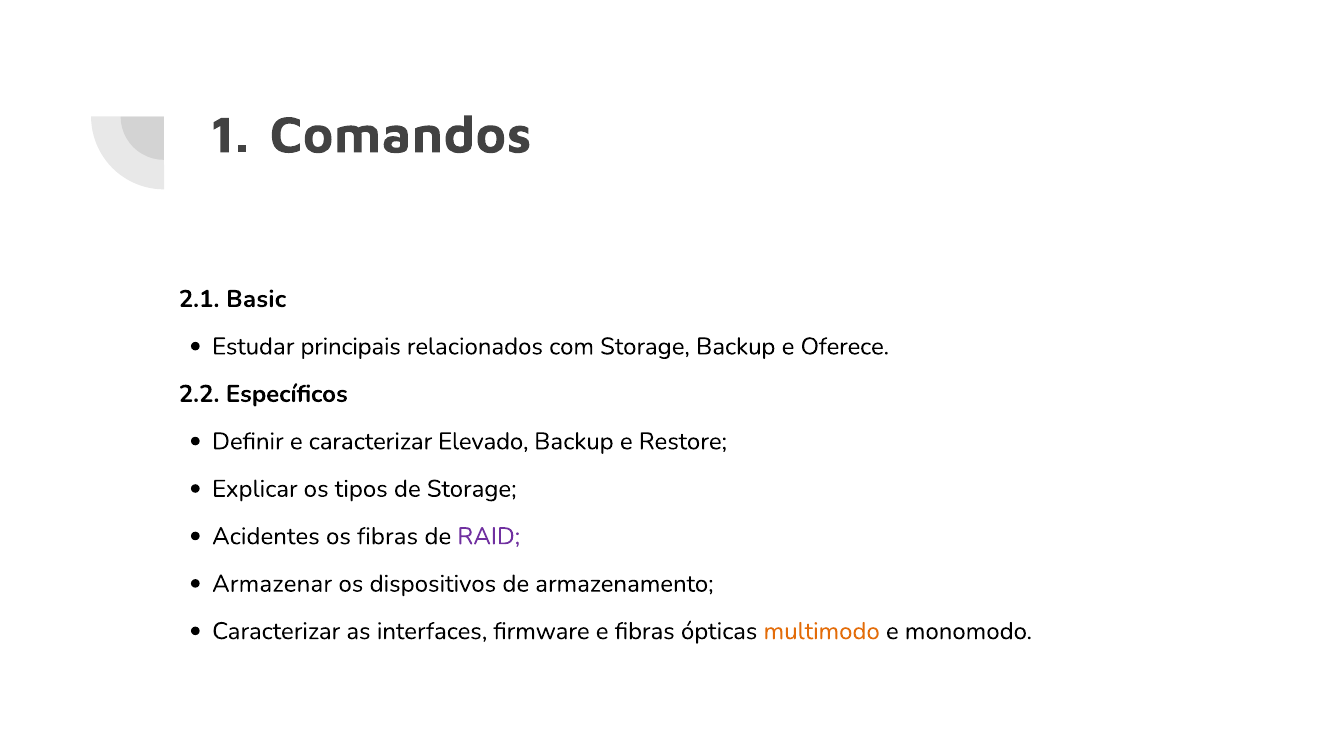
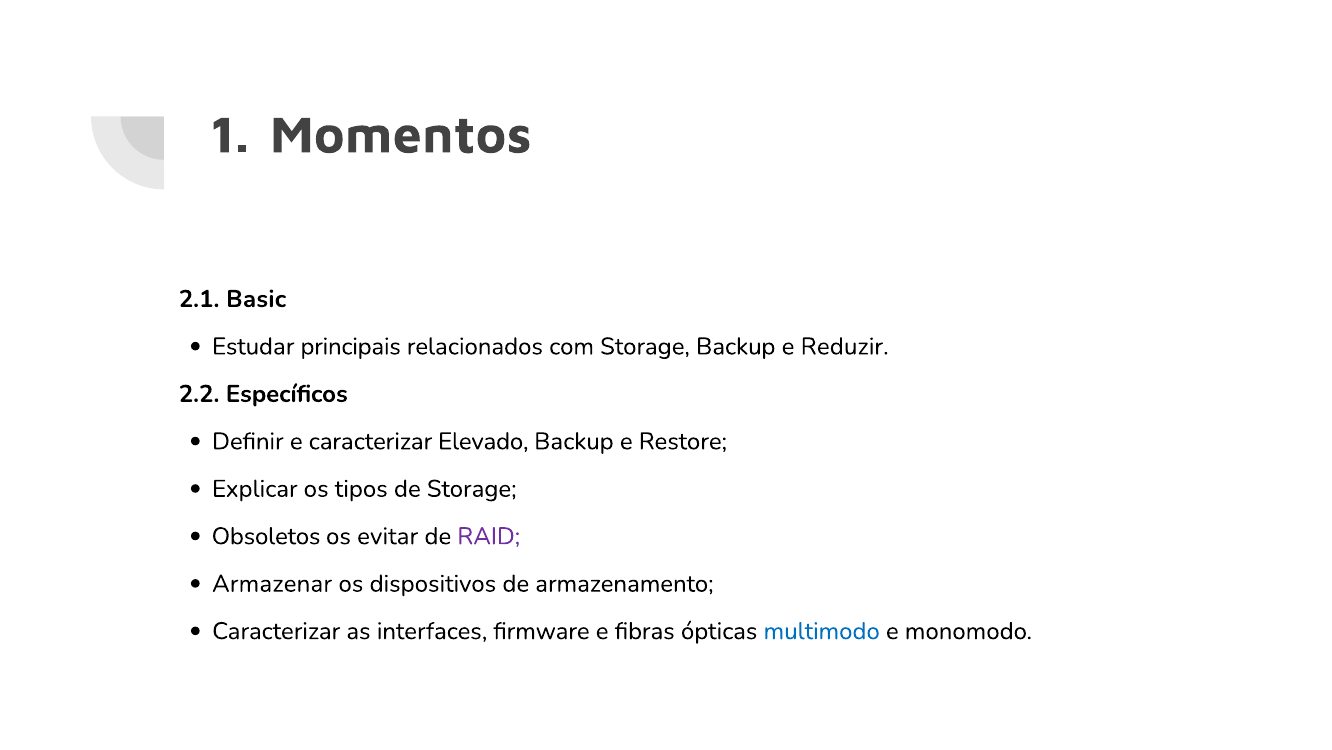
Comandos: Comandos -> Momentos
Oferece: Oferece -> Reduzir
Acidentes: Acidentes -> Obsoletos
os fibras: fibras -> evitar
multimodo colour: orange -> blue
